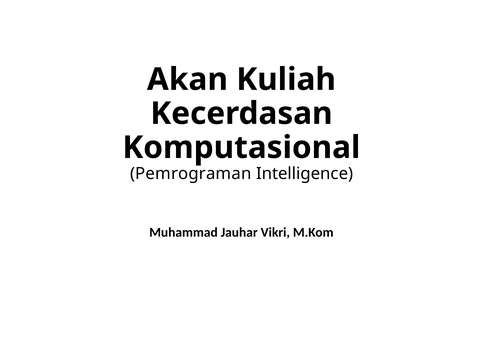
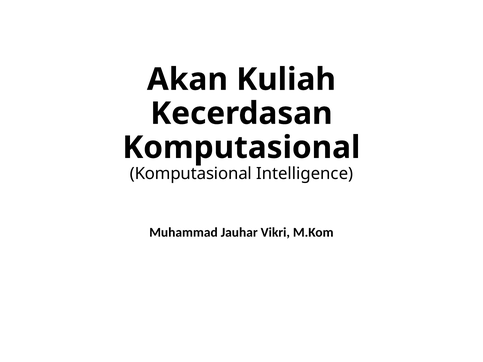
Pemrograman at (191, 174): Pemrograman -> Komputasional
